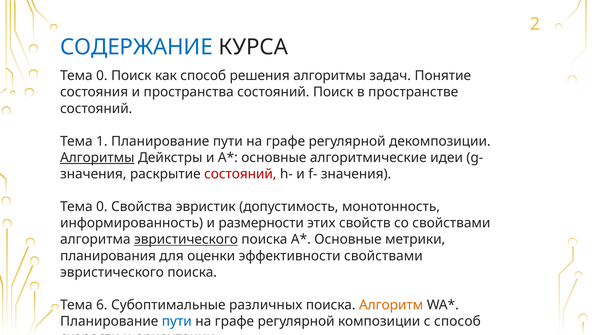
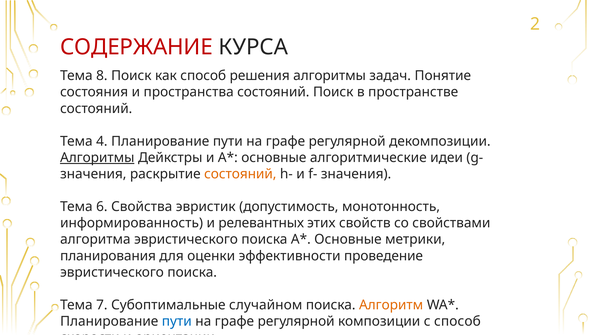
СОДЕРЖАНИЕ colour: blue -> red
0 at (102, 76): 0 -> 8
1: 1 -> 4
состояний at (240, 174) colour: red -> orange
0 at (102, 207): 0 -> 6
размерности: размерности -> релевантных
эвристического at (186, 239) underline: present -> none
эффективности свойствами: свойствами -> проведение
6: 6 -> 7
различных: различных -> случайном
